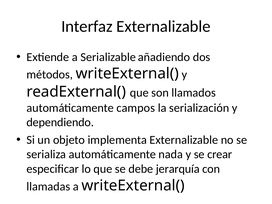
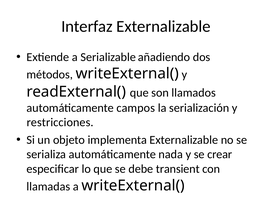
dependiendo: dependiendo -> restricciones
jerarquía: jerarquía -> transient
